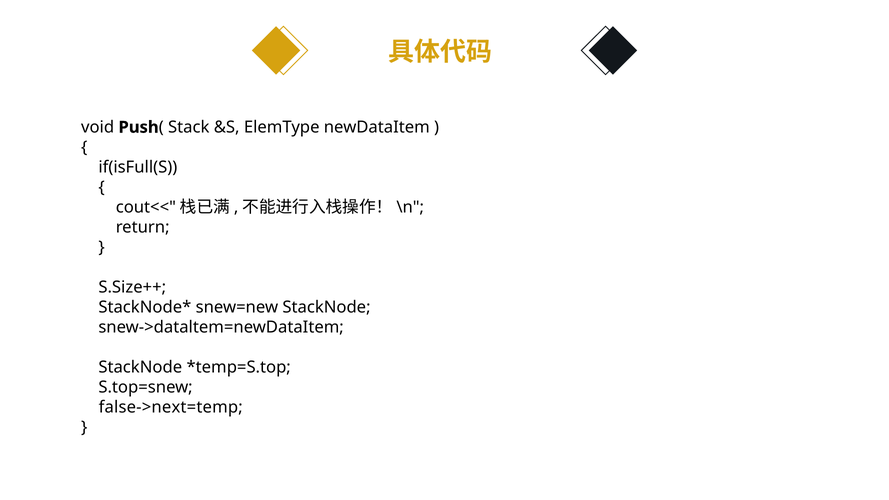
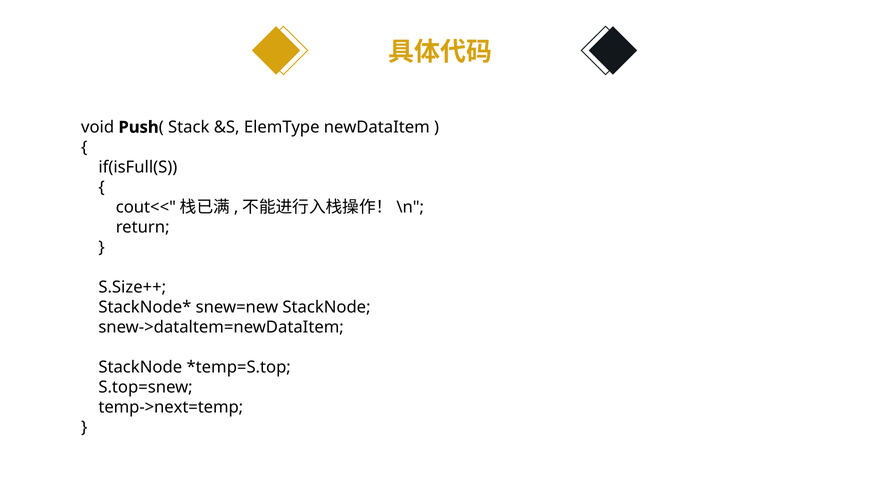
false->next=temp: false->next=temp -> temp->next=temp
